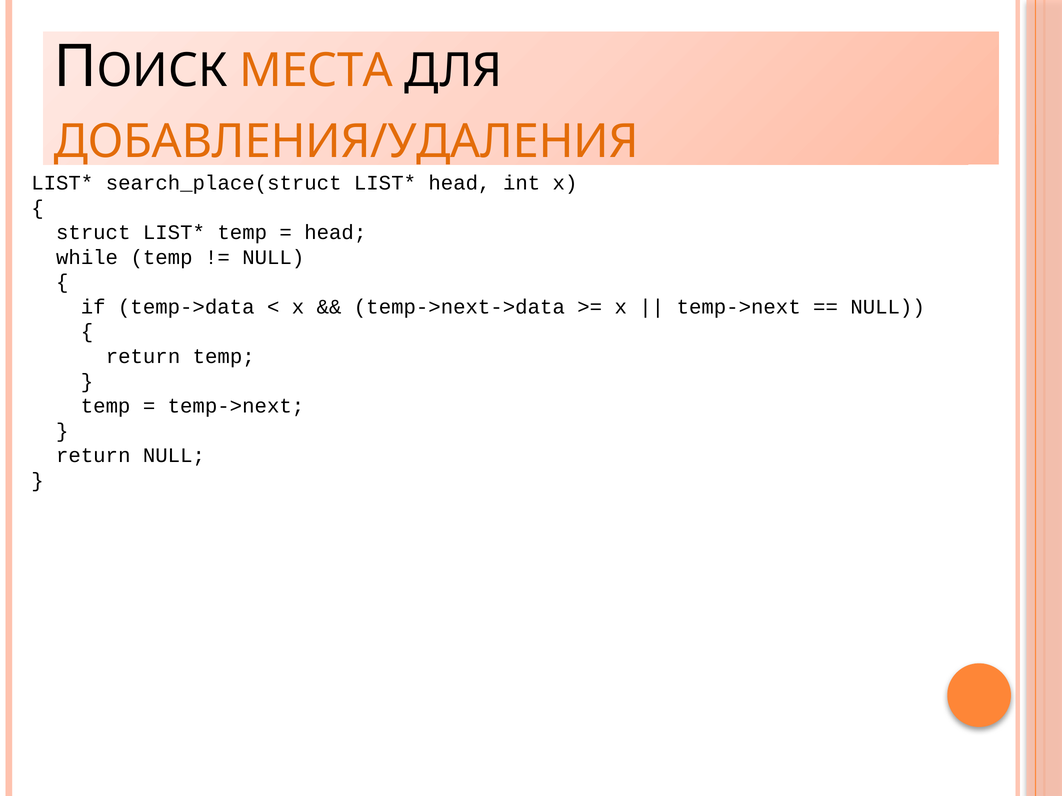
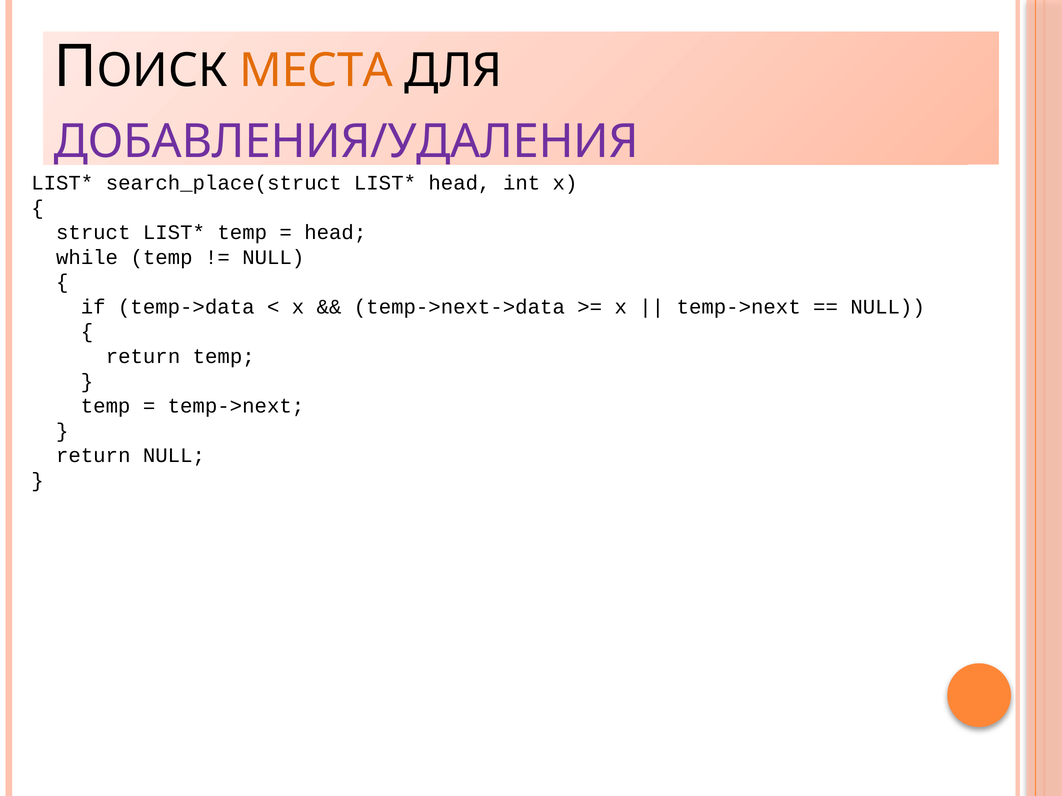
ДОБАВЛЕНИЯ/УДАЛЕНИЯ colour: orange -> purple
